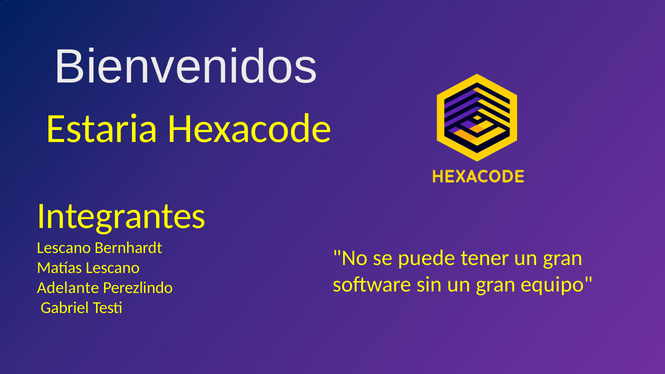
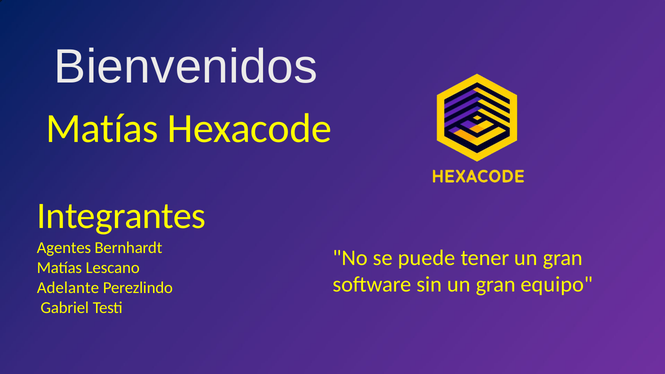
Estaria at (102, 129): Estaria -> Matías
Lescano at (64, 248): Lescano -> Agentes
